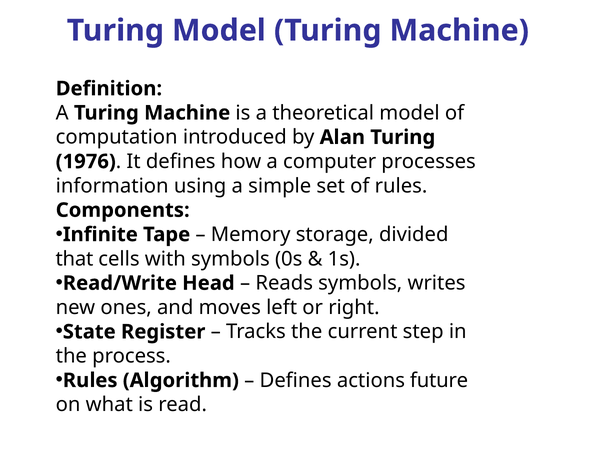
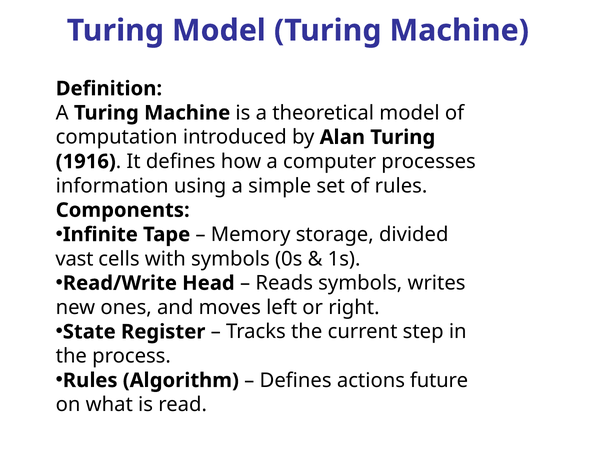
1976: 1976 -> 1916
that: that -> vast
